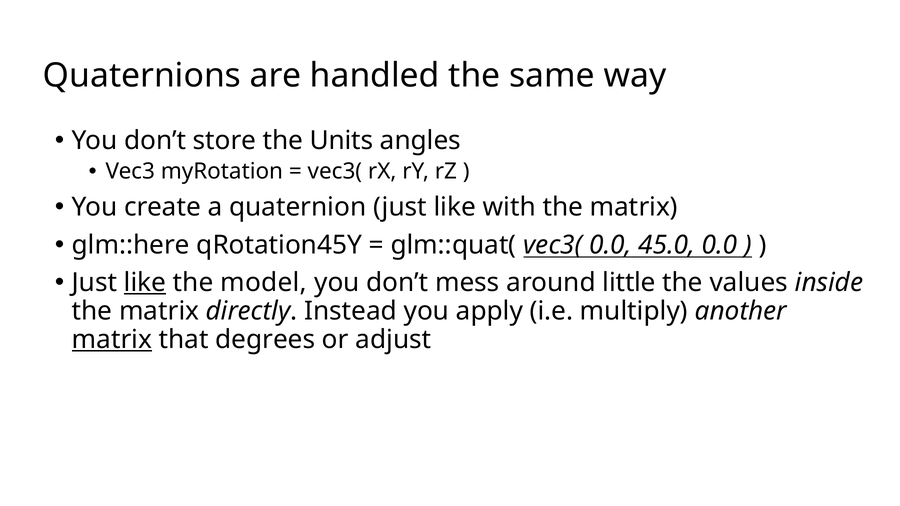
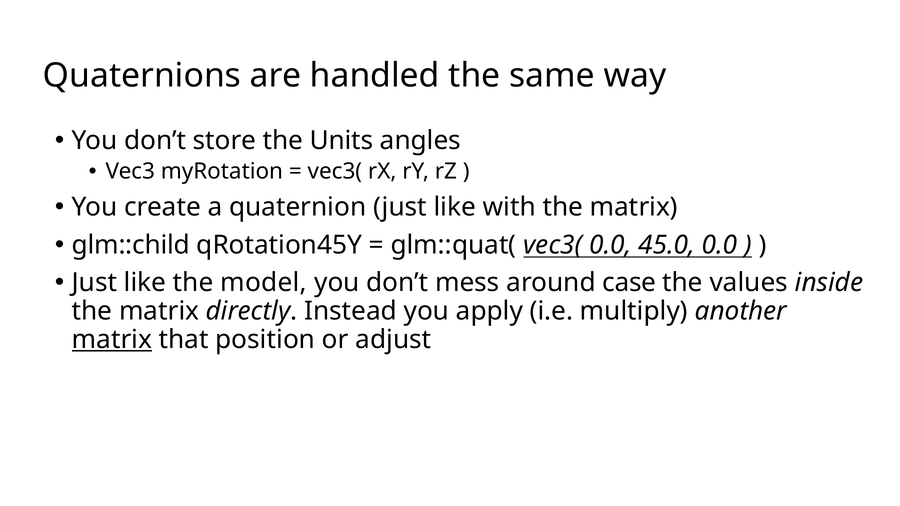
glm::here: glm::here -> glm::child
like at (145, 283) underline: present -> none
little: little -> case
degrees: degrees -> position
